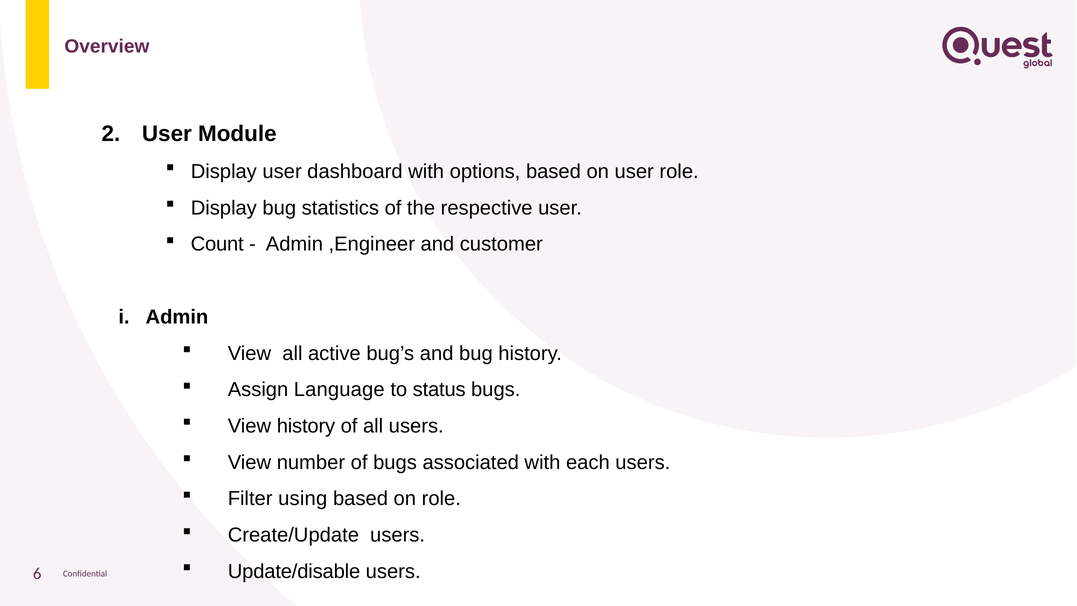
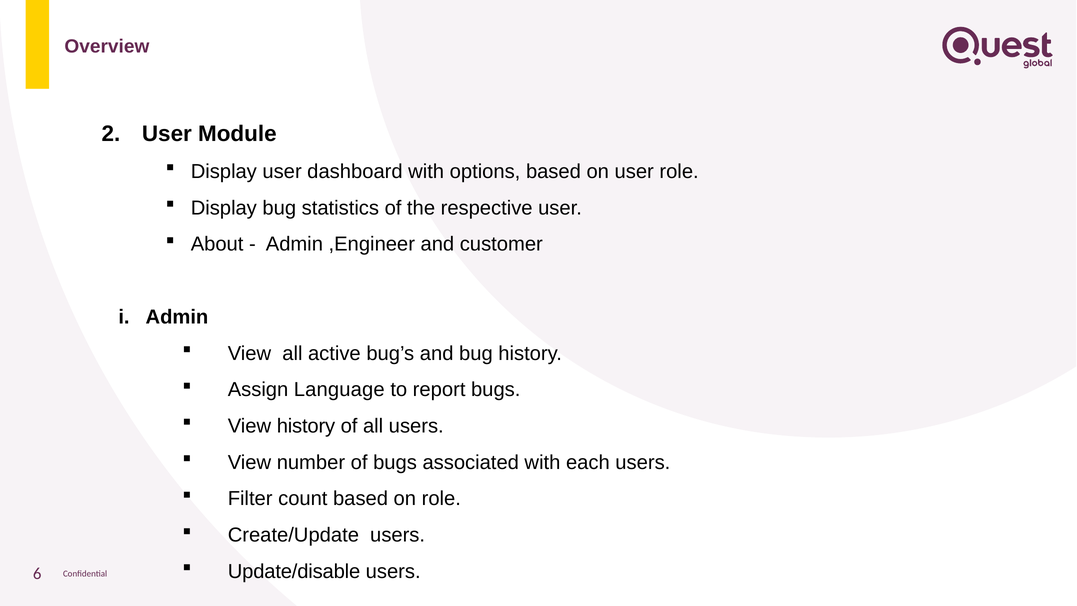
Count: Count -> About
status: status -> report
using: using -> count
